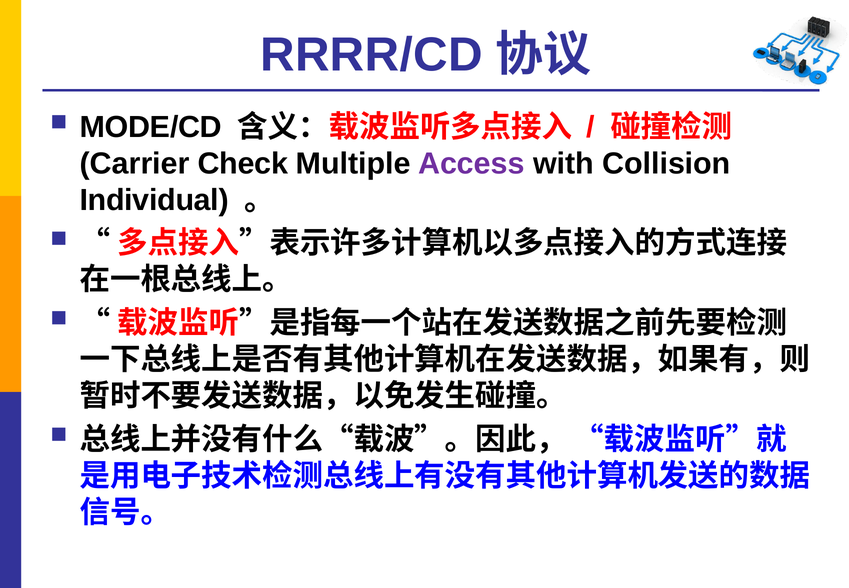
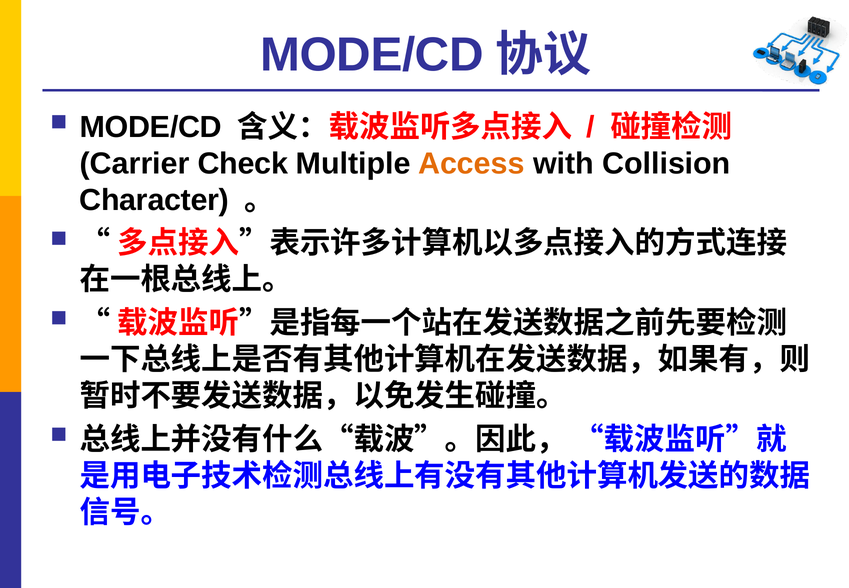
RRRR/CD at (372, 55): RRRR/CD -> MODE/CD
Access colour: purple -> orange
Individual: Individual -> Character
